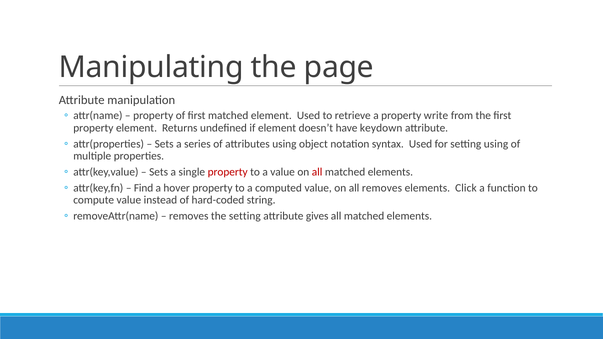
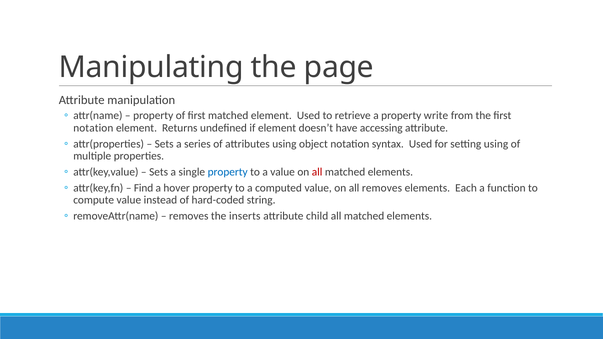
property at (93, 128): property -> notation
keydown: keydown -> accessing
property at (228, 172) colour: red -> blue
Click: Click -> Each
the setting: setting -> inserts
gives: gives -> child
